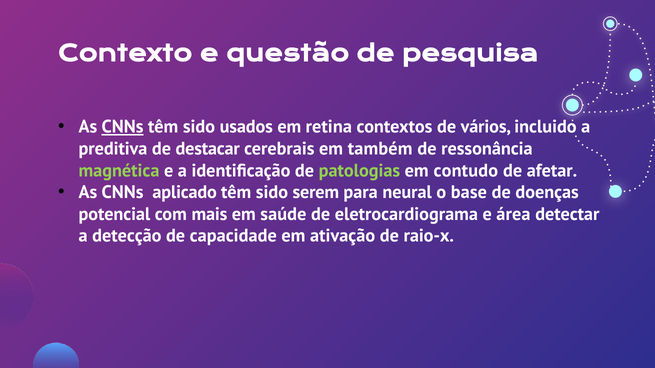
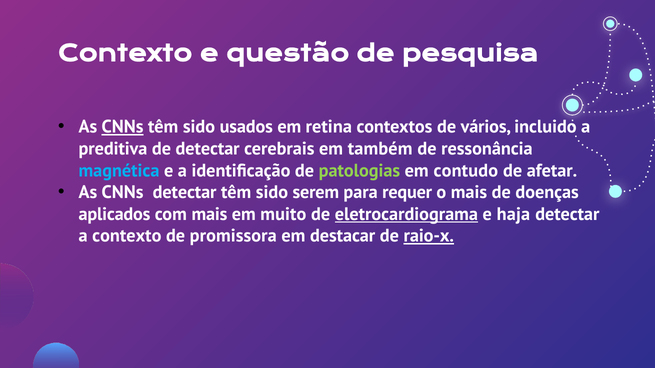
de destacar: destacar -> detectar
magnética colour: light green -> light blue
CNNs aplicado: aplicado -> detectar
neural: neural -> requer
o base: base -> mais
potencial: potencial -> aplicados
saúde: saúde -> muito
eletrocardiograma underline: none -> present
área: área -> haja
a detecção: detecção -> contexto
capacidade: capacidade -> promissora
ativação: ativação -> destacar
raio-x underline: none -> present
